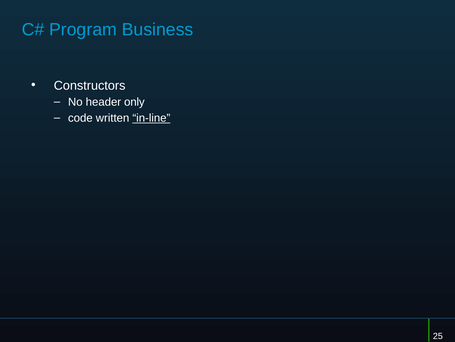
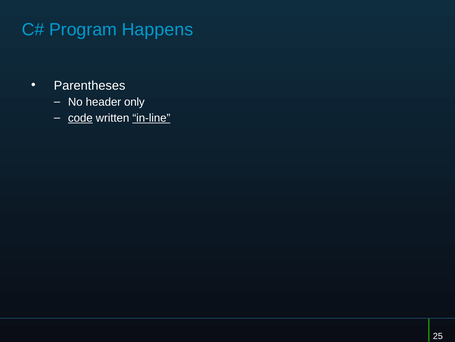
Business: Business -> Happens
Constructors: Constructors -> Parentheses
code underline: none -> present
